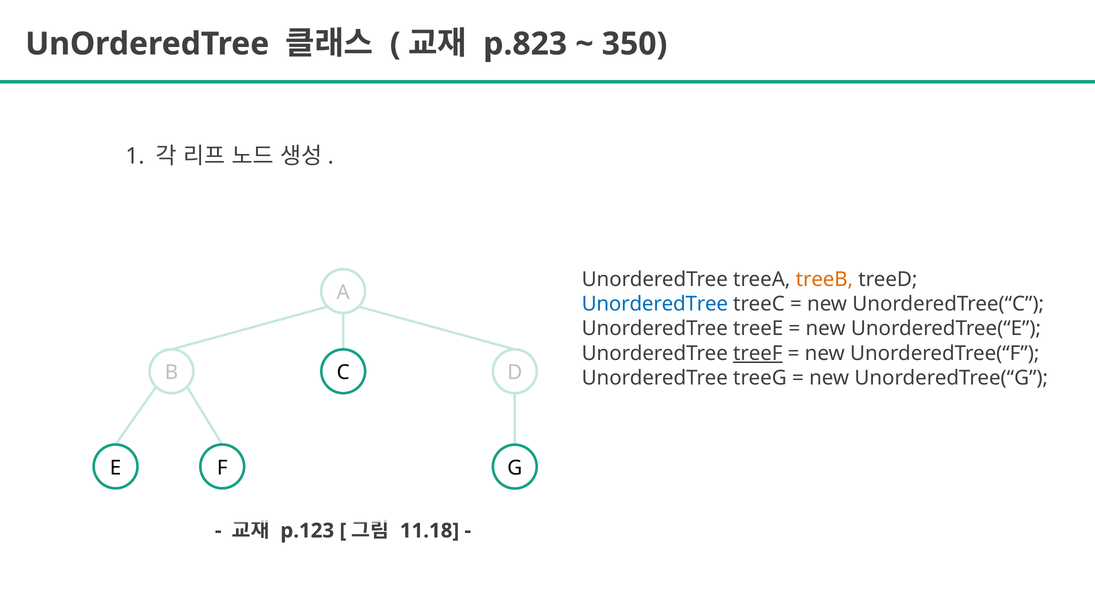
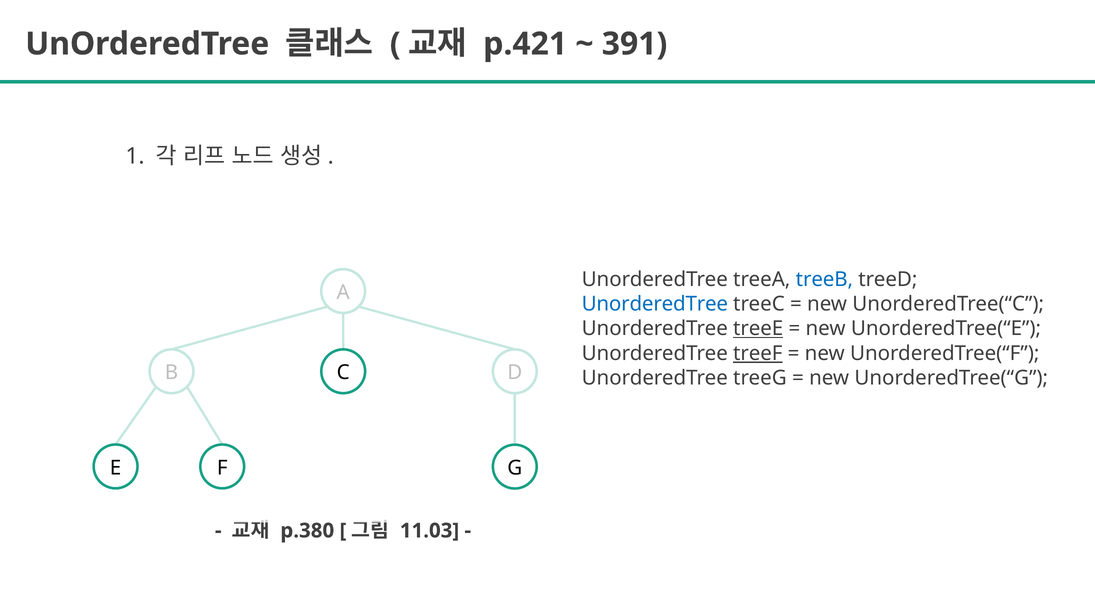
p.823: p.823 -> p.421
350: 350 -> 391
treeB colour: orange -> blue
treeE underline: none -> present
p.123: p.123 -> p.380
11.18: 11.18 -> 11.03
